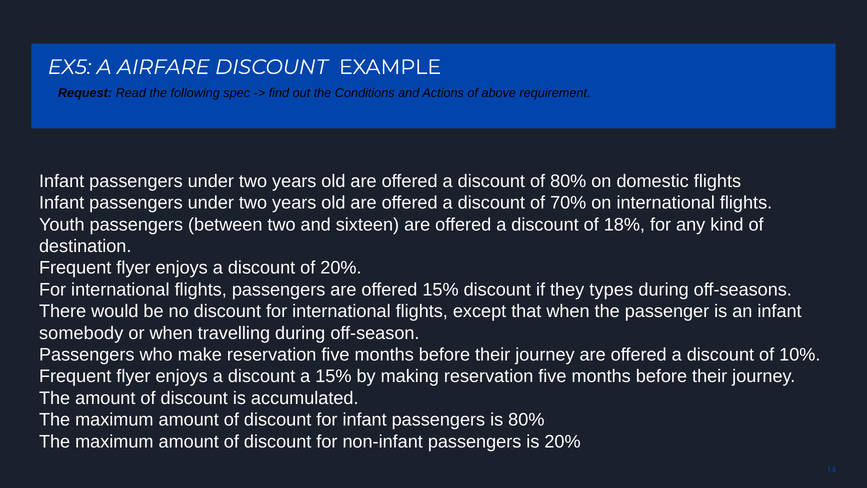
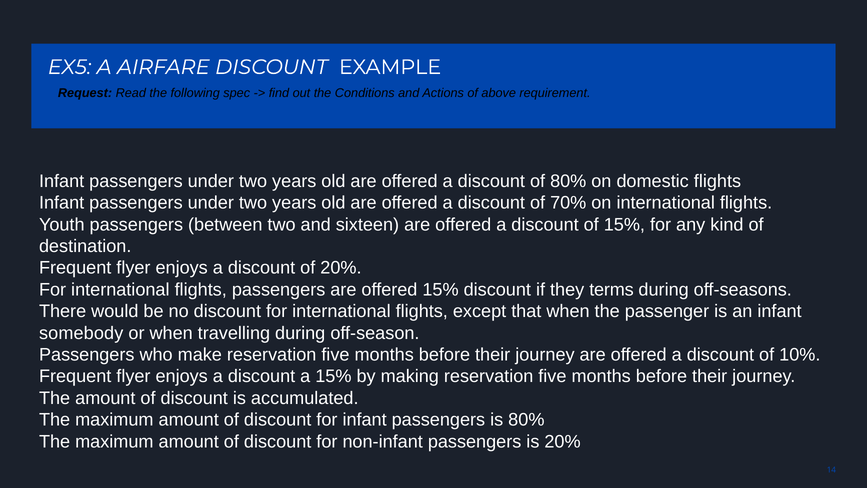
of 18%: 18% -> 15%
types: types -> terms
